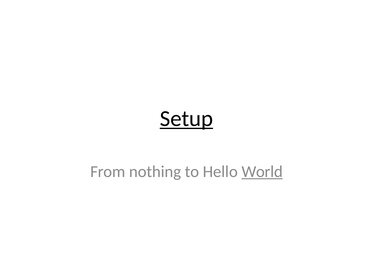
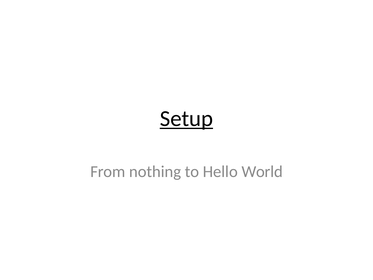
World underline: present -> none
